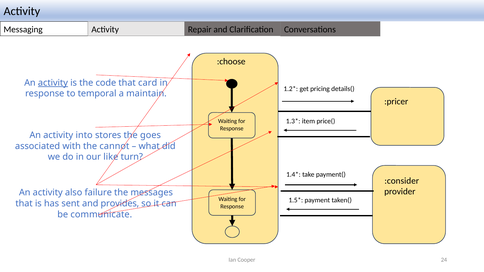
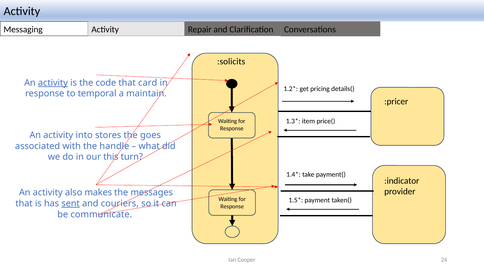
:choose: :choose -> :solicits
cannot: cannot -> handle
like: like -> this
:consider: :consider -> :indicator
failure: failure -> makes
sent underline: none -> present
provides: provides -> couriers
